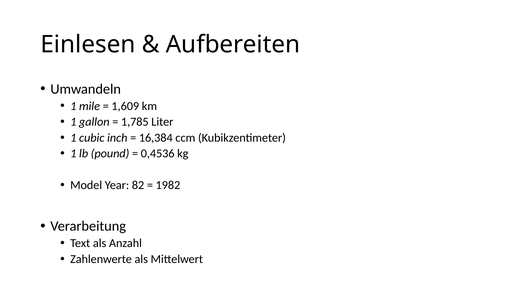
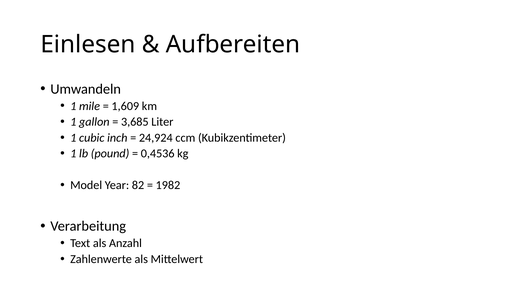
1,785: 1,785 -> 3,685
16,384: 16,384 -> 24,924
